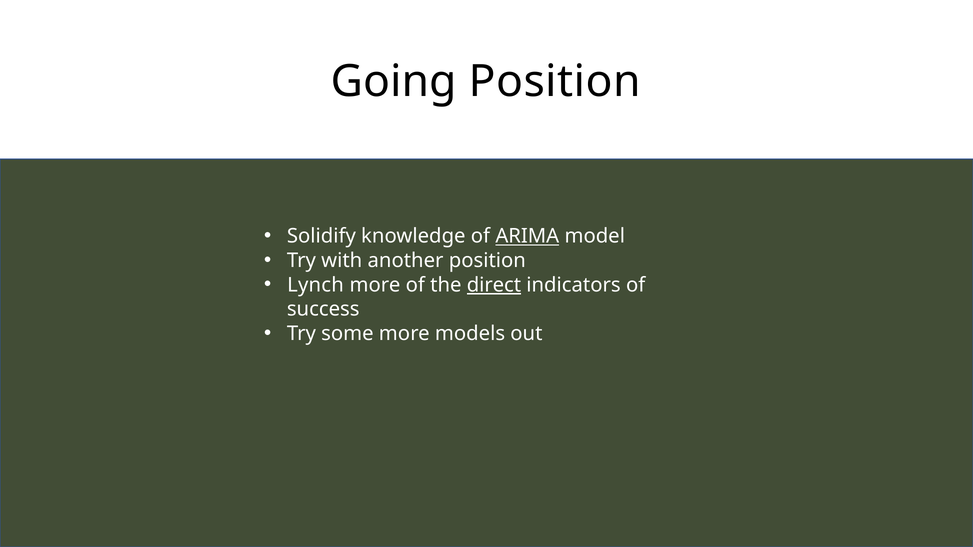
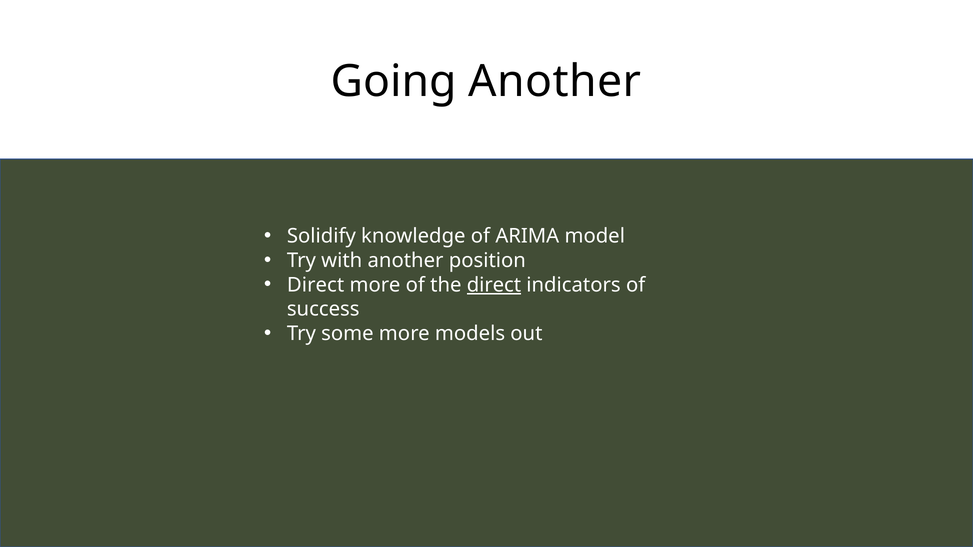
Going Position: Position -> Another
ARIMA underline: present -> none
Lynch at (316, 285): Lynch -> Direct
